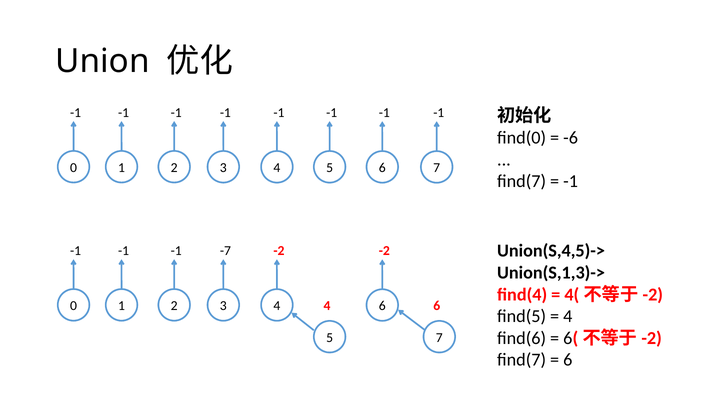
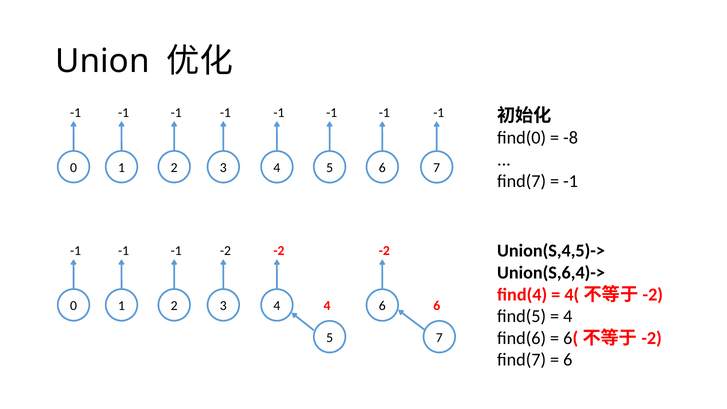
-6: -6 -> -8
-7 at (225, 251): -7 -> -2
Union(S,1,3)->: Union(S,1,3)-> -> Union(S,6,4)->
